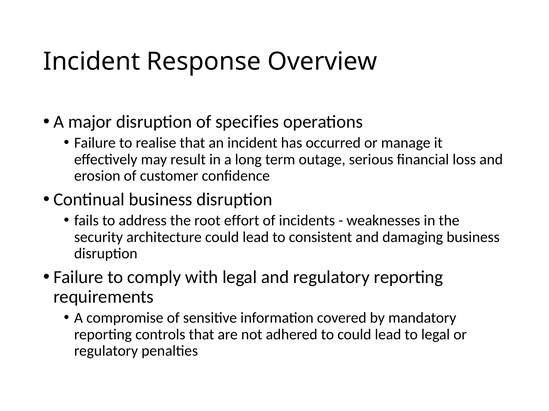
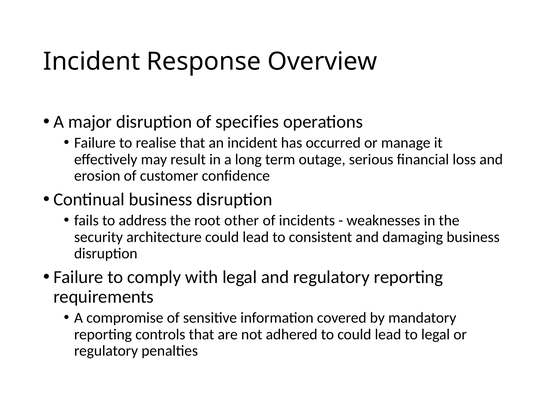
effort: effort -> other
